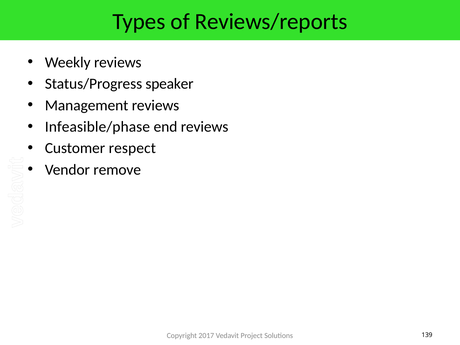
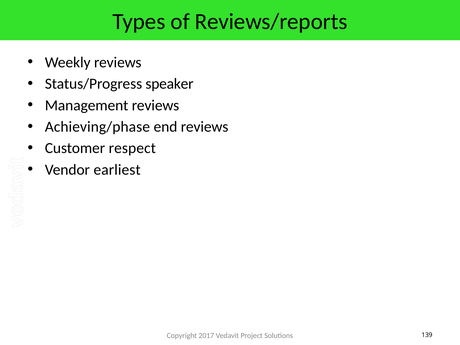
Infeasible/phase: Infeasible/phase -> Achieving/phase
remove: remove -> earliest
